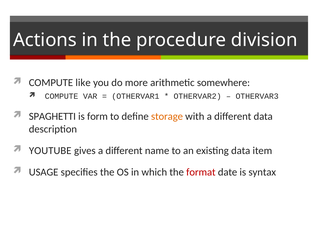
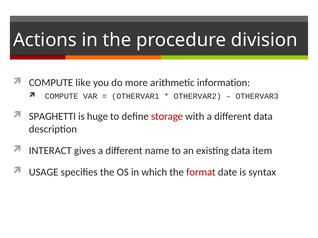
somewhere: somewhere -> information
form: form -> huge
storage colour: orange -> red
YOUTUBE: YOUTUBE -> INTERACT
